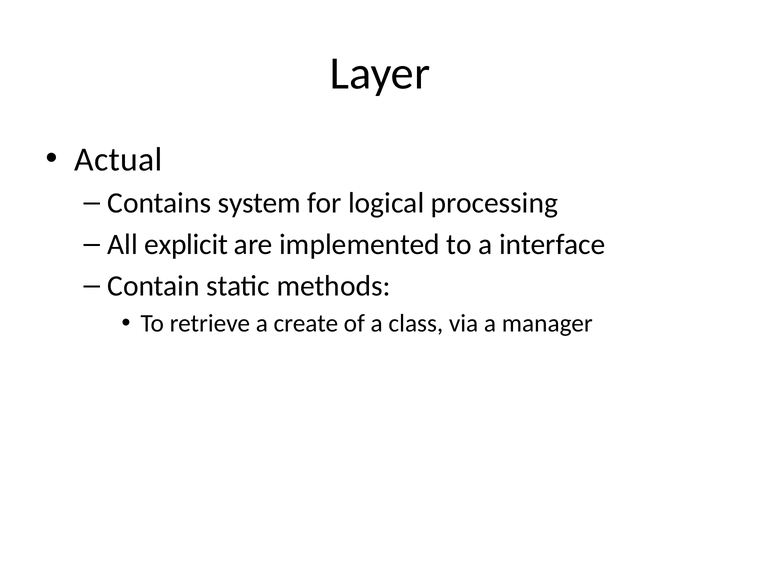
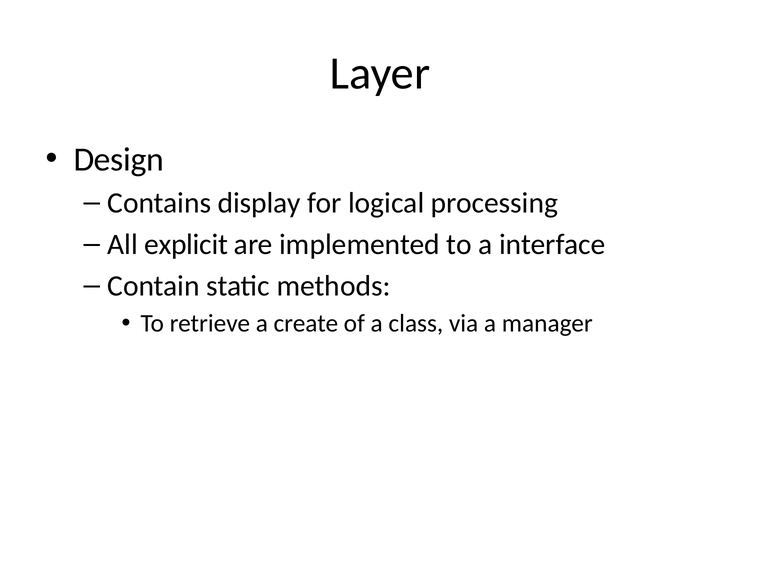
Actual: Actual -> Design
system: system -> display
